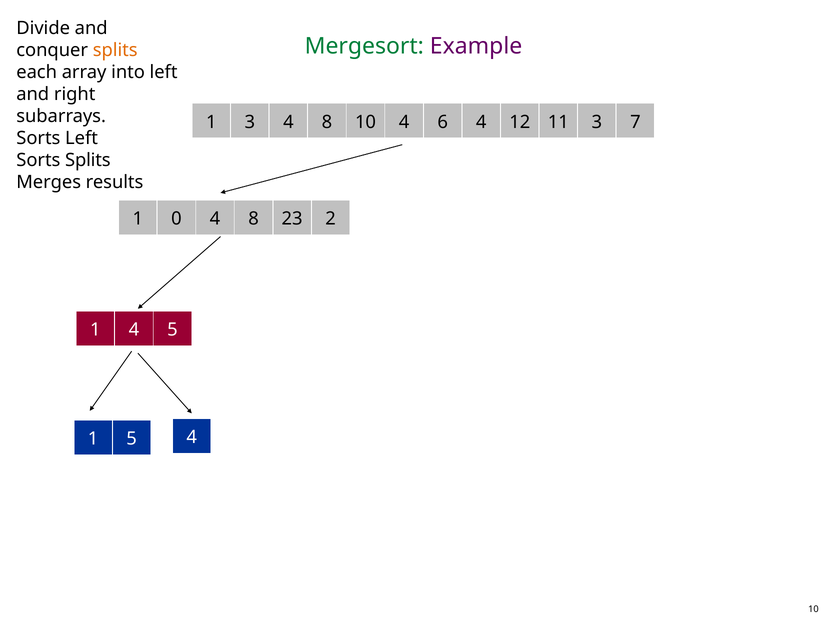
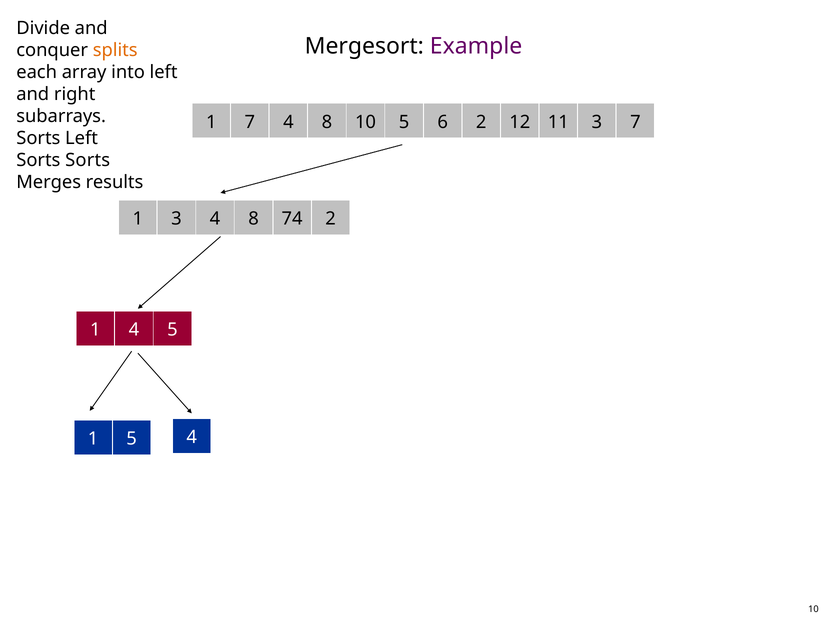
Mergesort colour: green -> black
1 3: 3 -> 7
10 4: 4 -> 5
6 4: 4 -> 2
Sorts Splits: Splits -> Sorts
1 0: 0 -> 3
23: 23 -> 74
